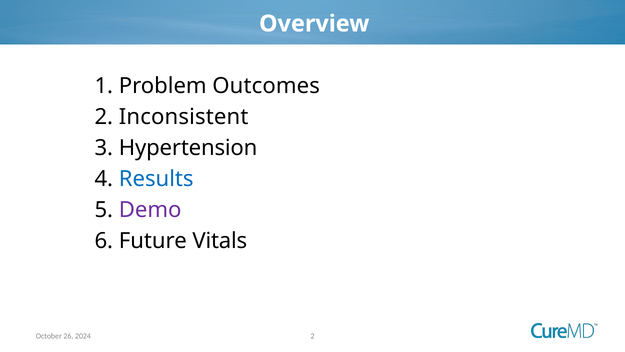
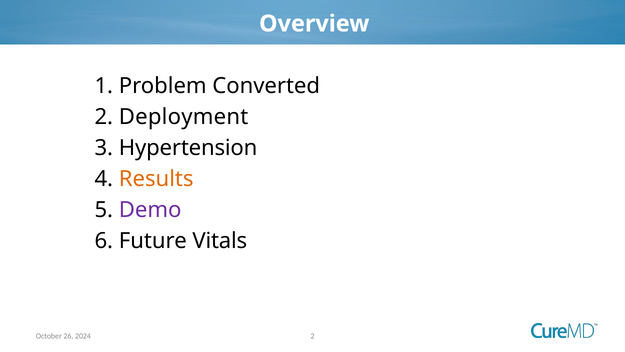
Outcomes: Outcomes -> Converted
Inconsistent: Inconsistent -> Deployment
Results colour: blue -> orange
